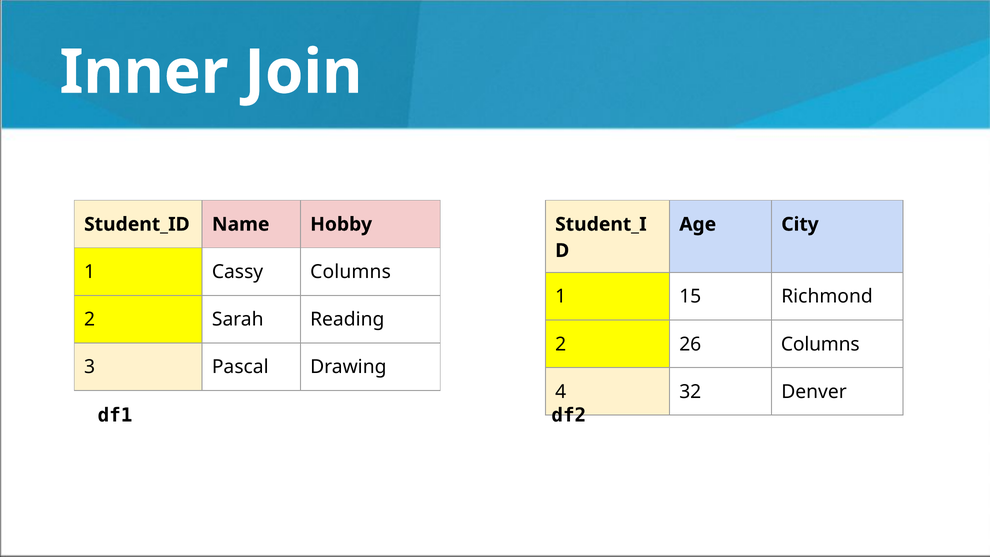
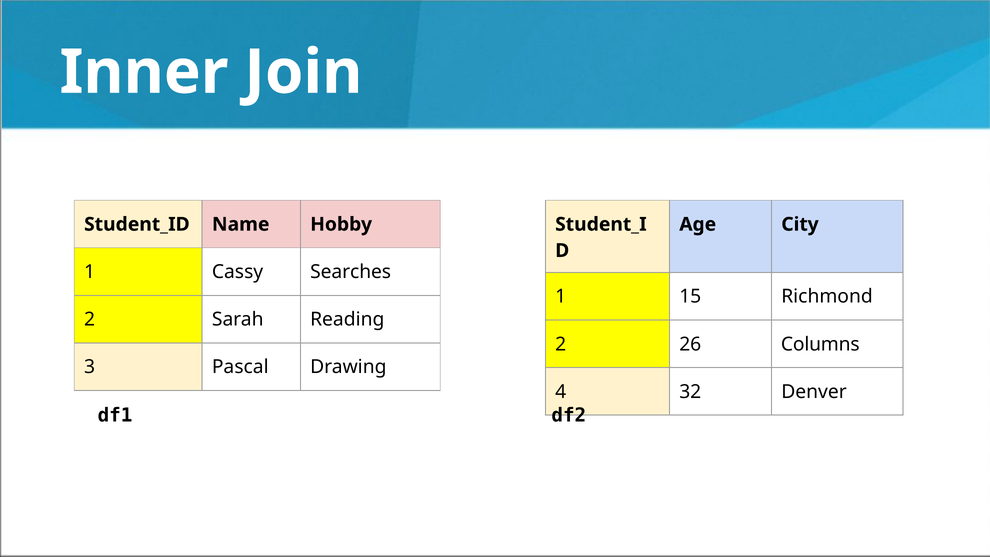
Cassy Columns: Columns -> Searches
